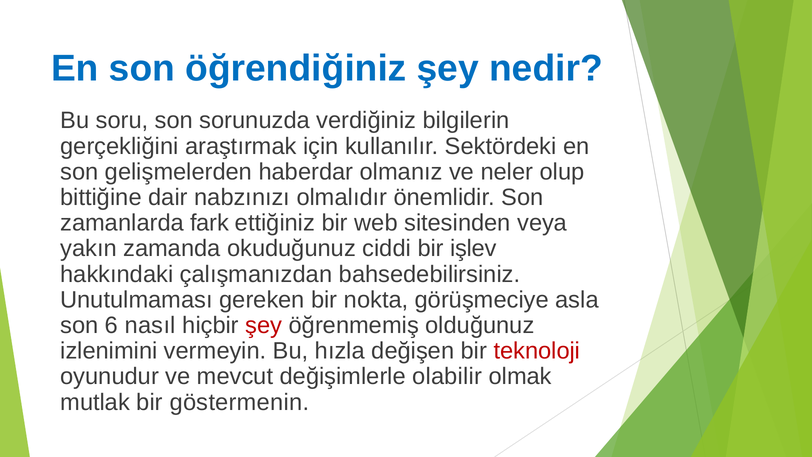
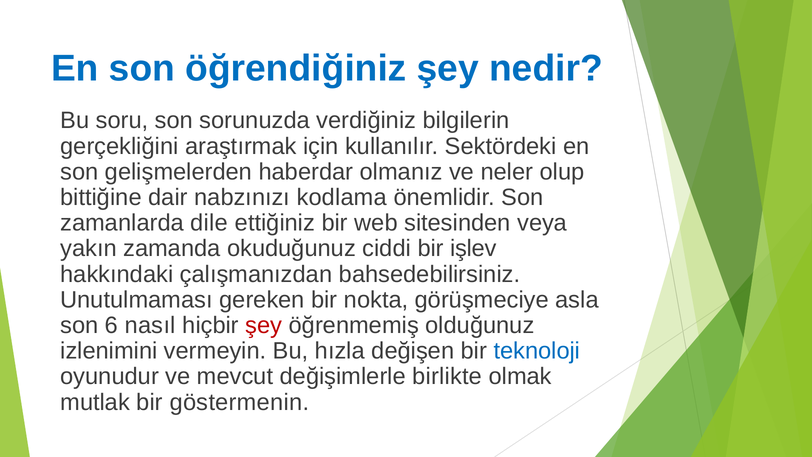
olmalıdır: olmalıdır -> kodlama
fark: fark -> dile
teknoloji colour: red -> blue
olabilir: olabilir -> birlikte
